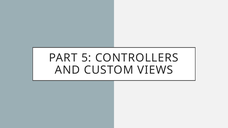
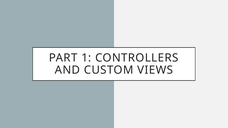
5: 5 -> 1
